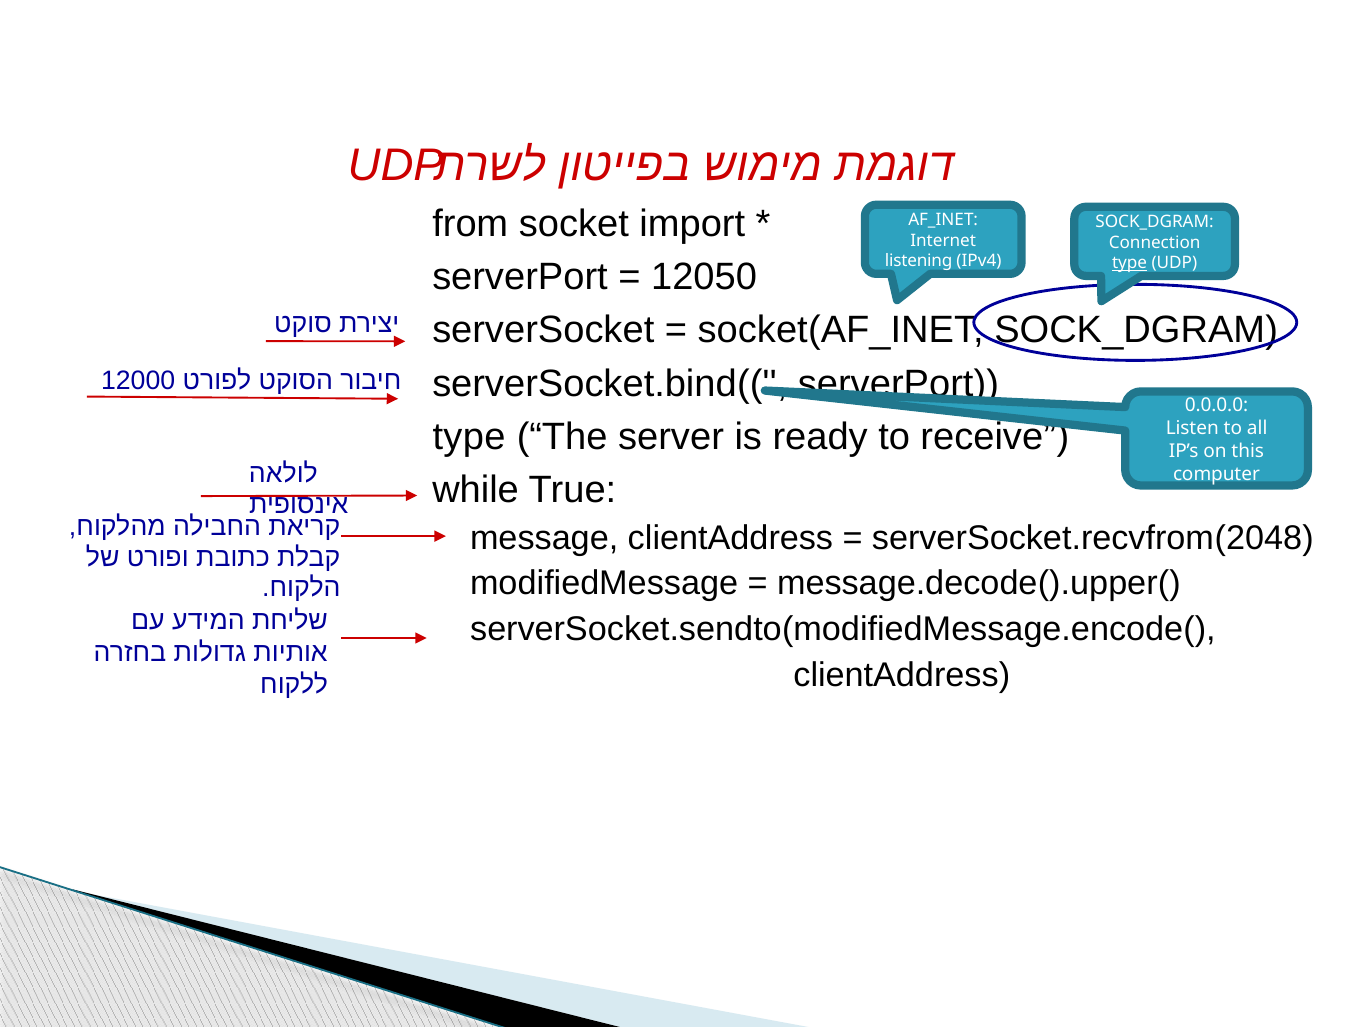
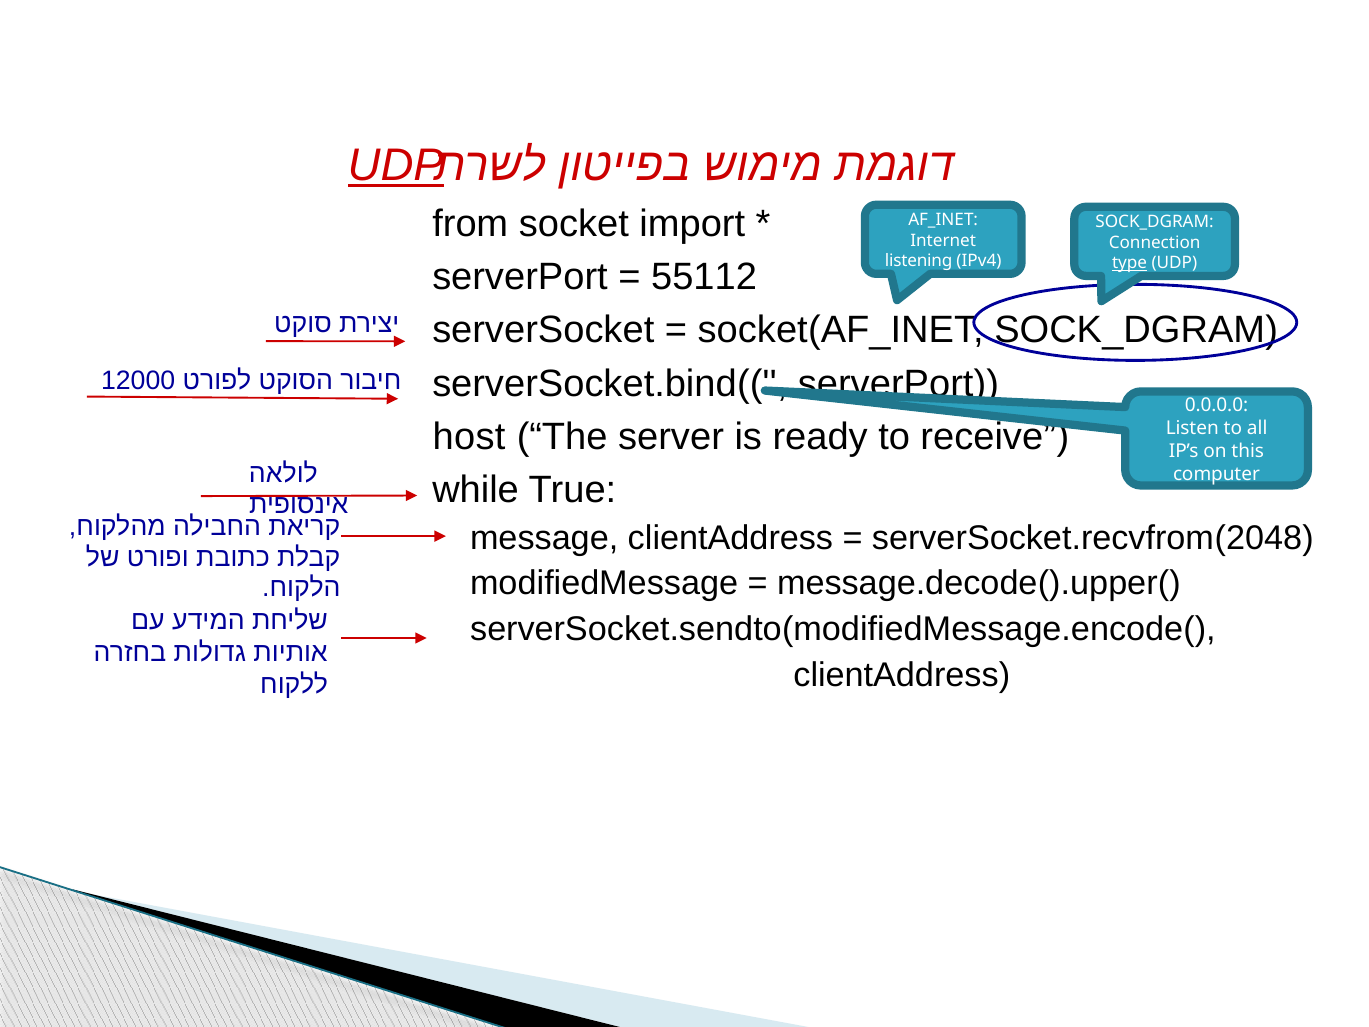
UDP at (396, 166) underline: none -> present
12050: 12050 -> 55112
type at (469, 437): type -> host
